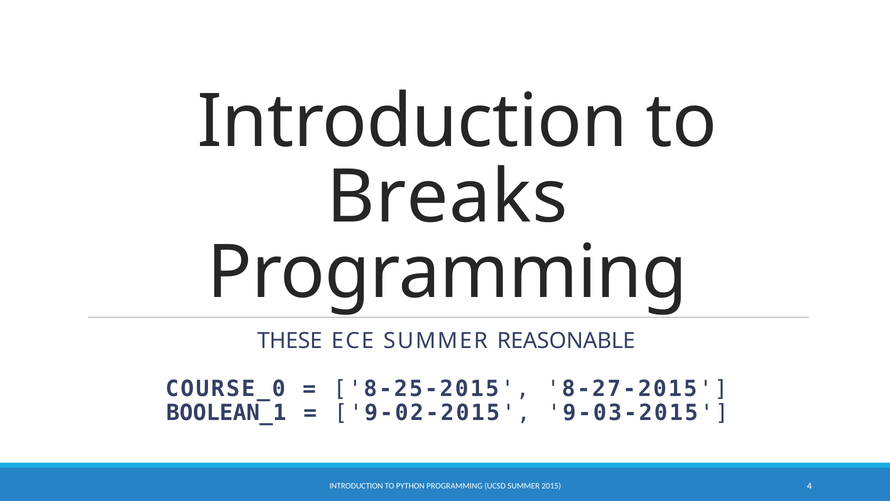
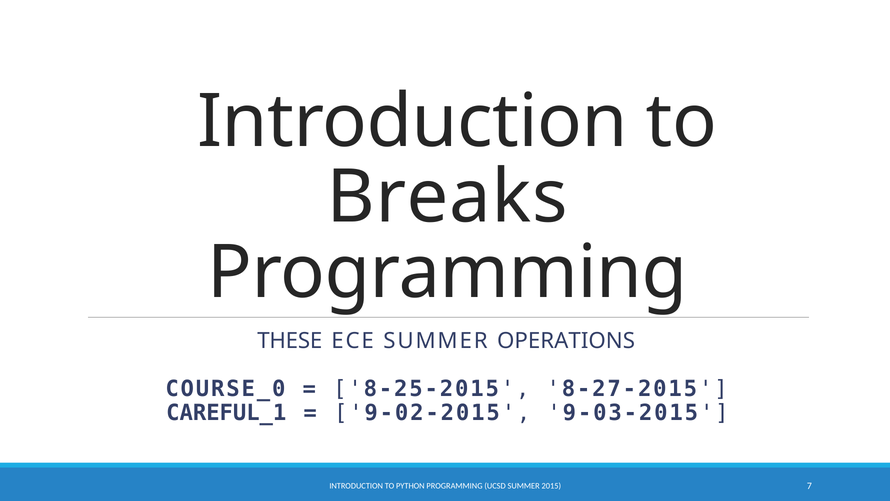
REASONABLE: REASONABLE -> OPERATIONS
BOOLEAN_1: BOOLEAN_1 -> CAREFUL_1
4: 4 -> 7
